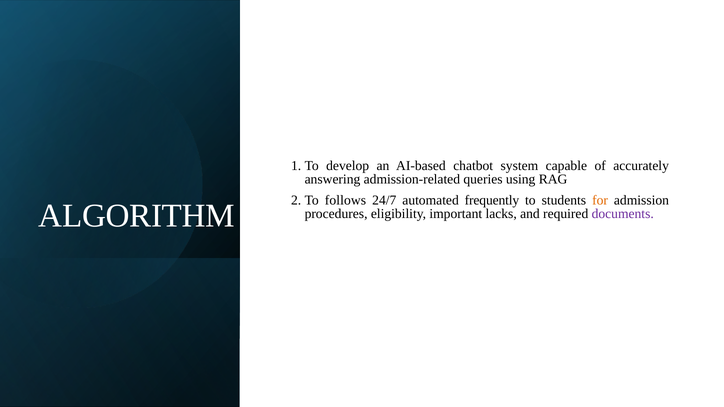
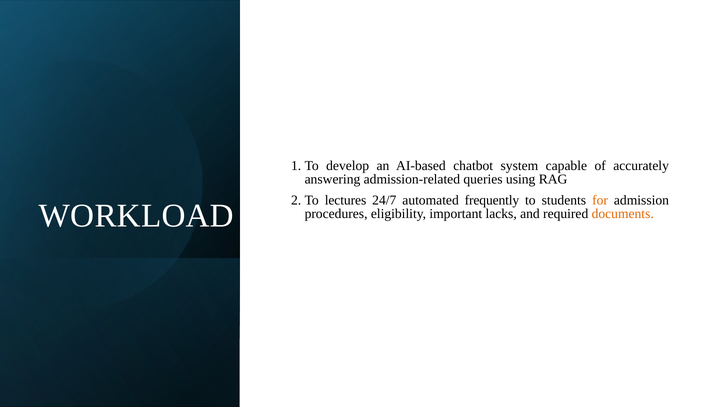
follows: follows -> lectures
ALGORITHM: ALGORITHM -> WORKLOAD
documents colour: purple -> orange
